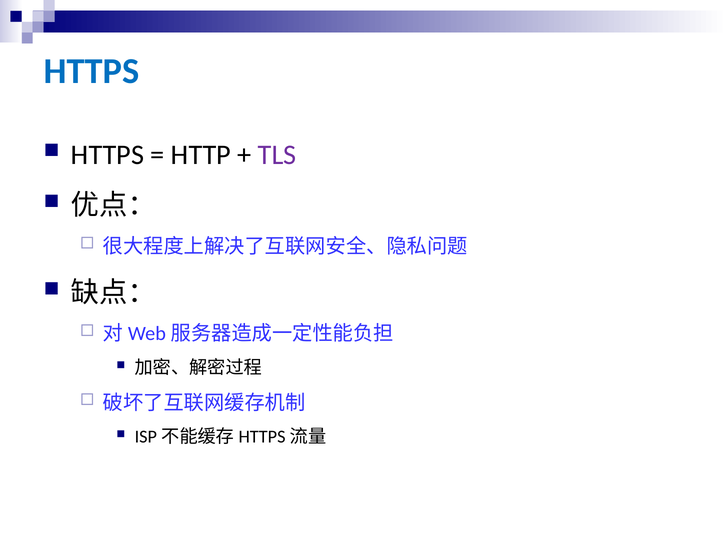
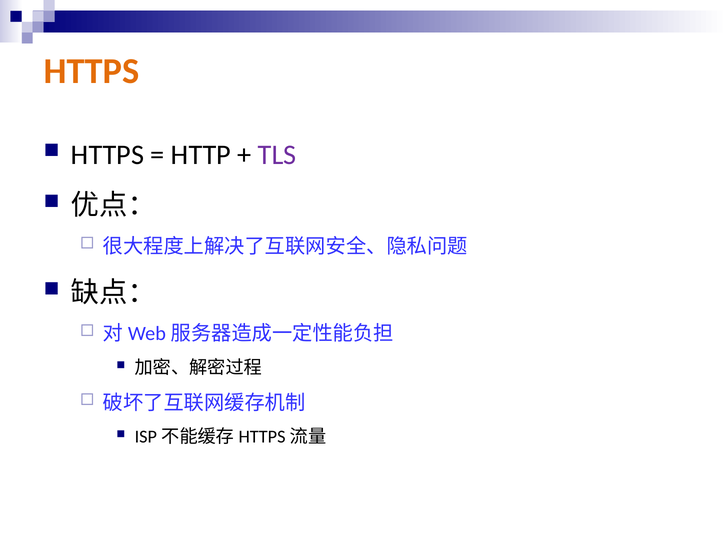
HTTPS at (92, 71) colour: blue -> orange
